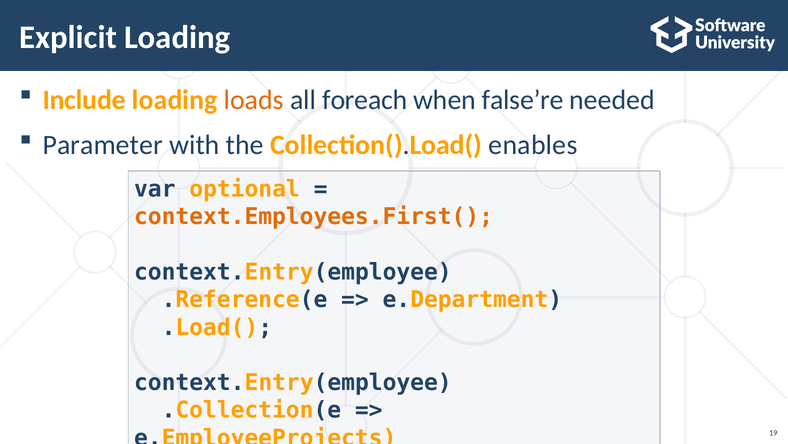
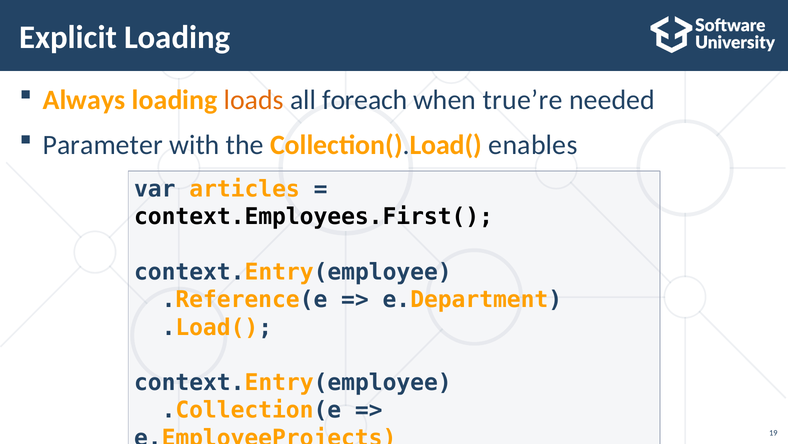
Include: Include -> Always
false’re: false’re -> true’re
optional: optional -> articles
context.Employees.First( colour: orange -> black
